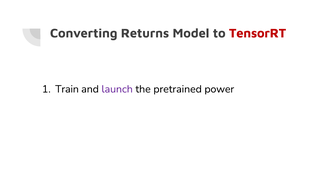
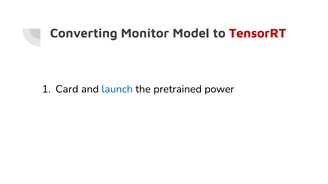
Returns: Returns -> Monitor
Train: Train -> Card
launch colour: purple -> blue
